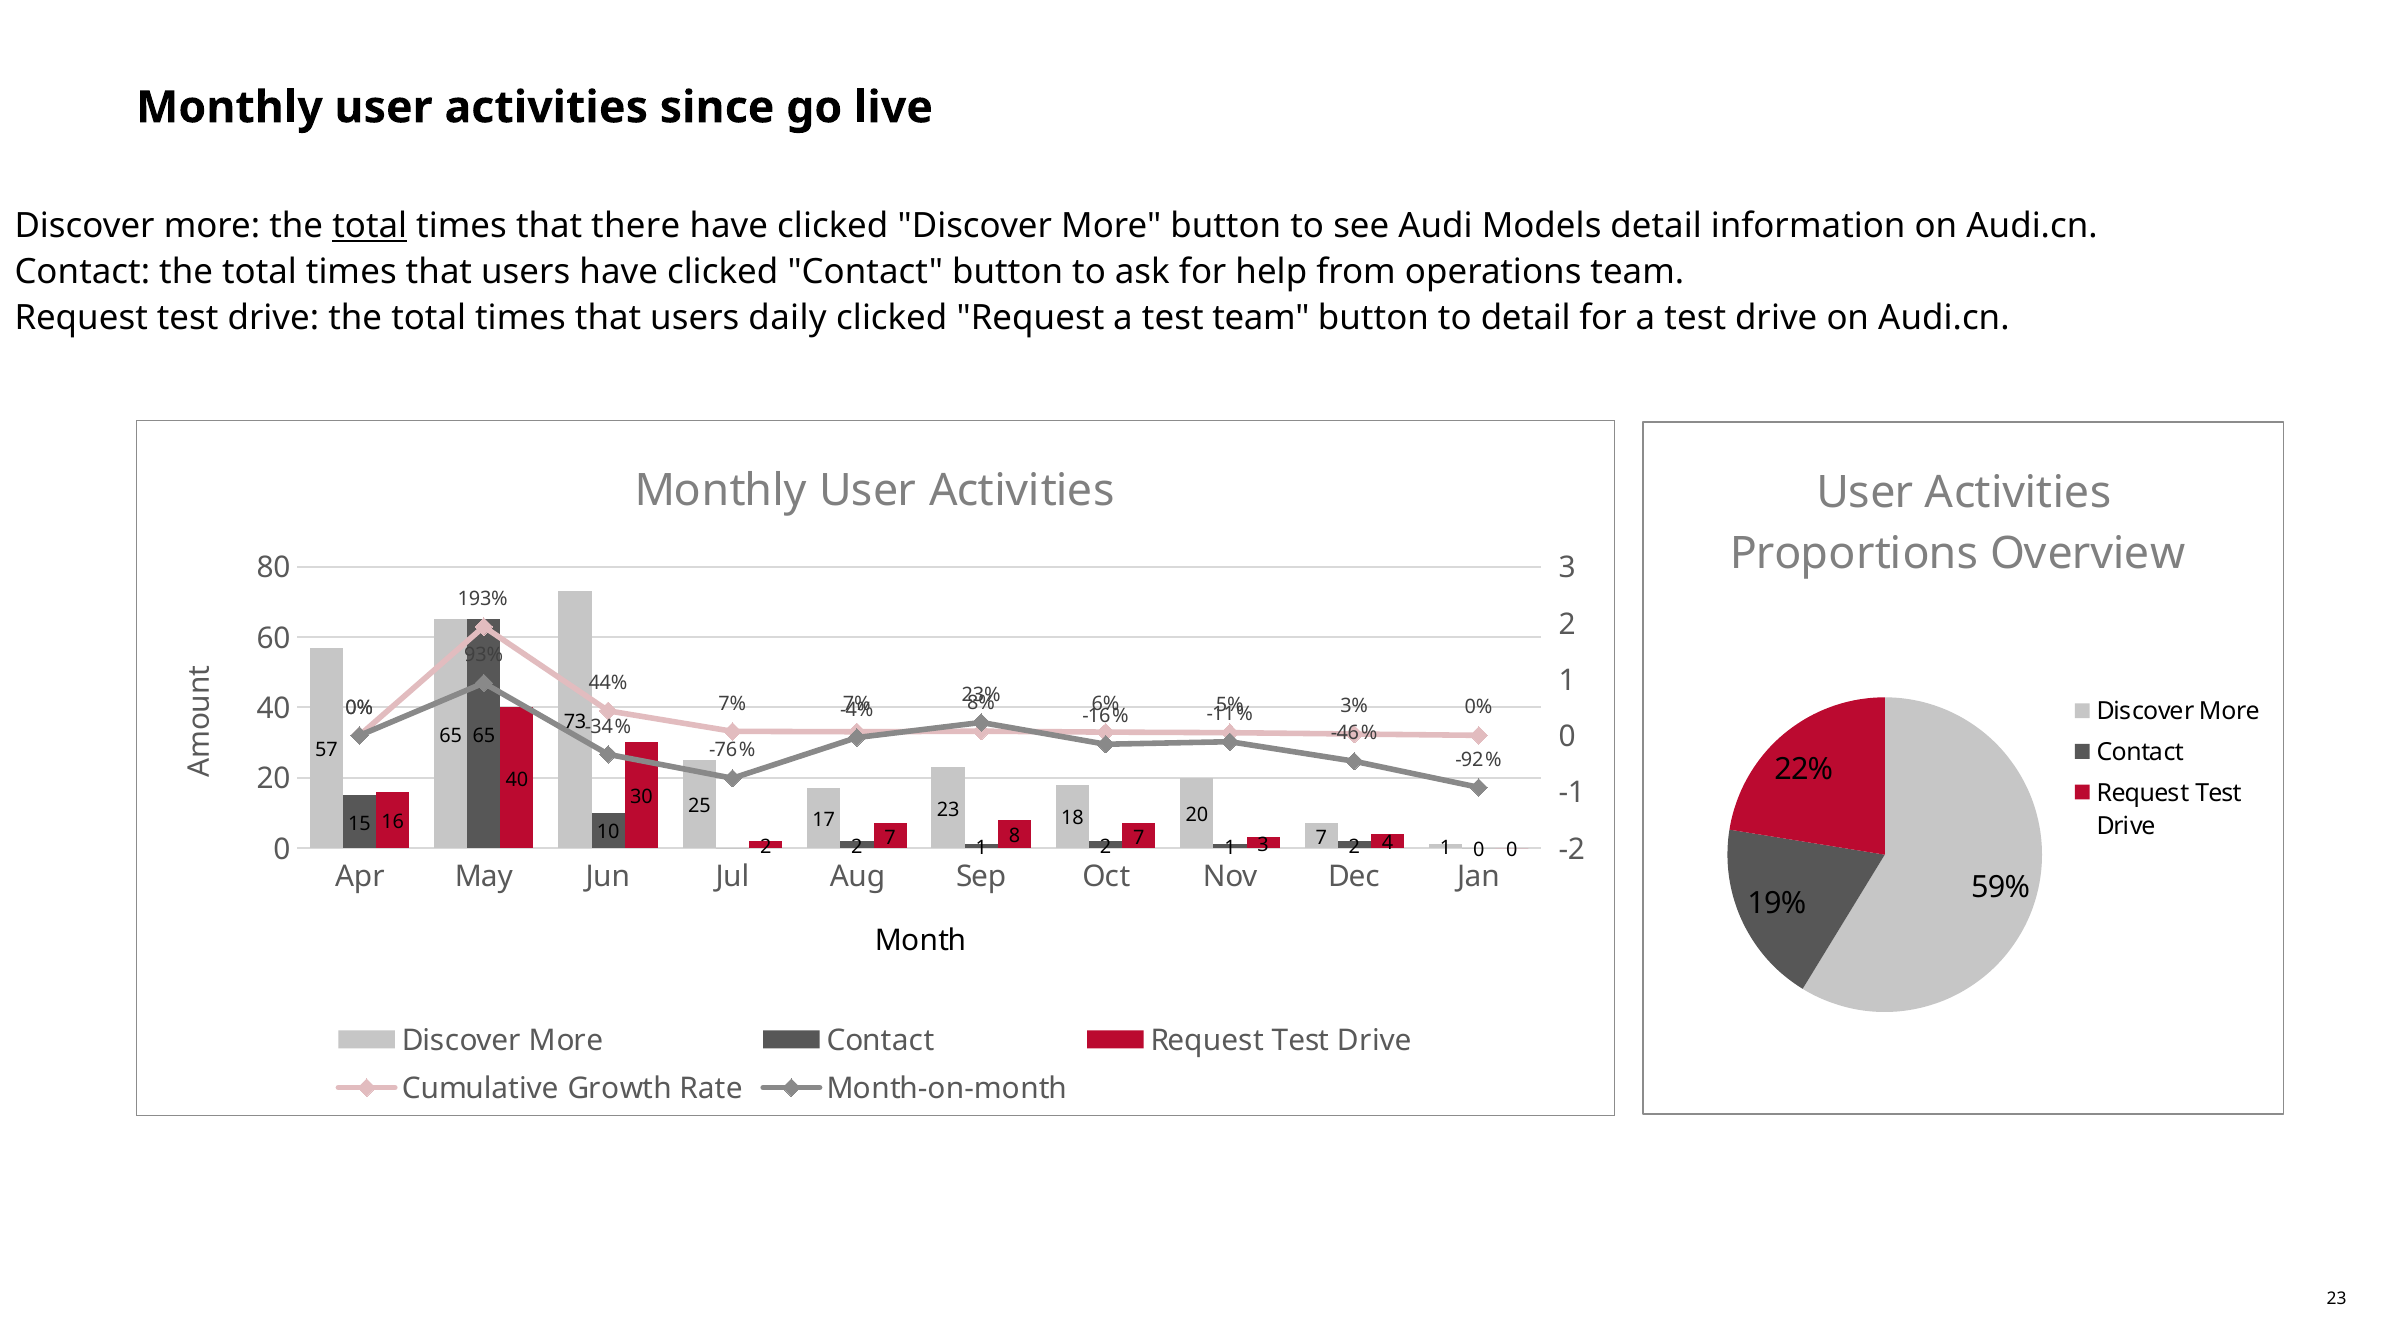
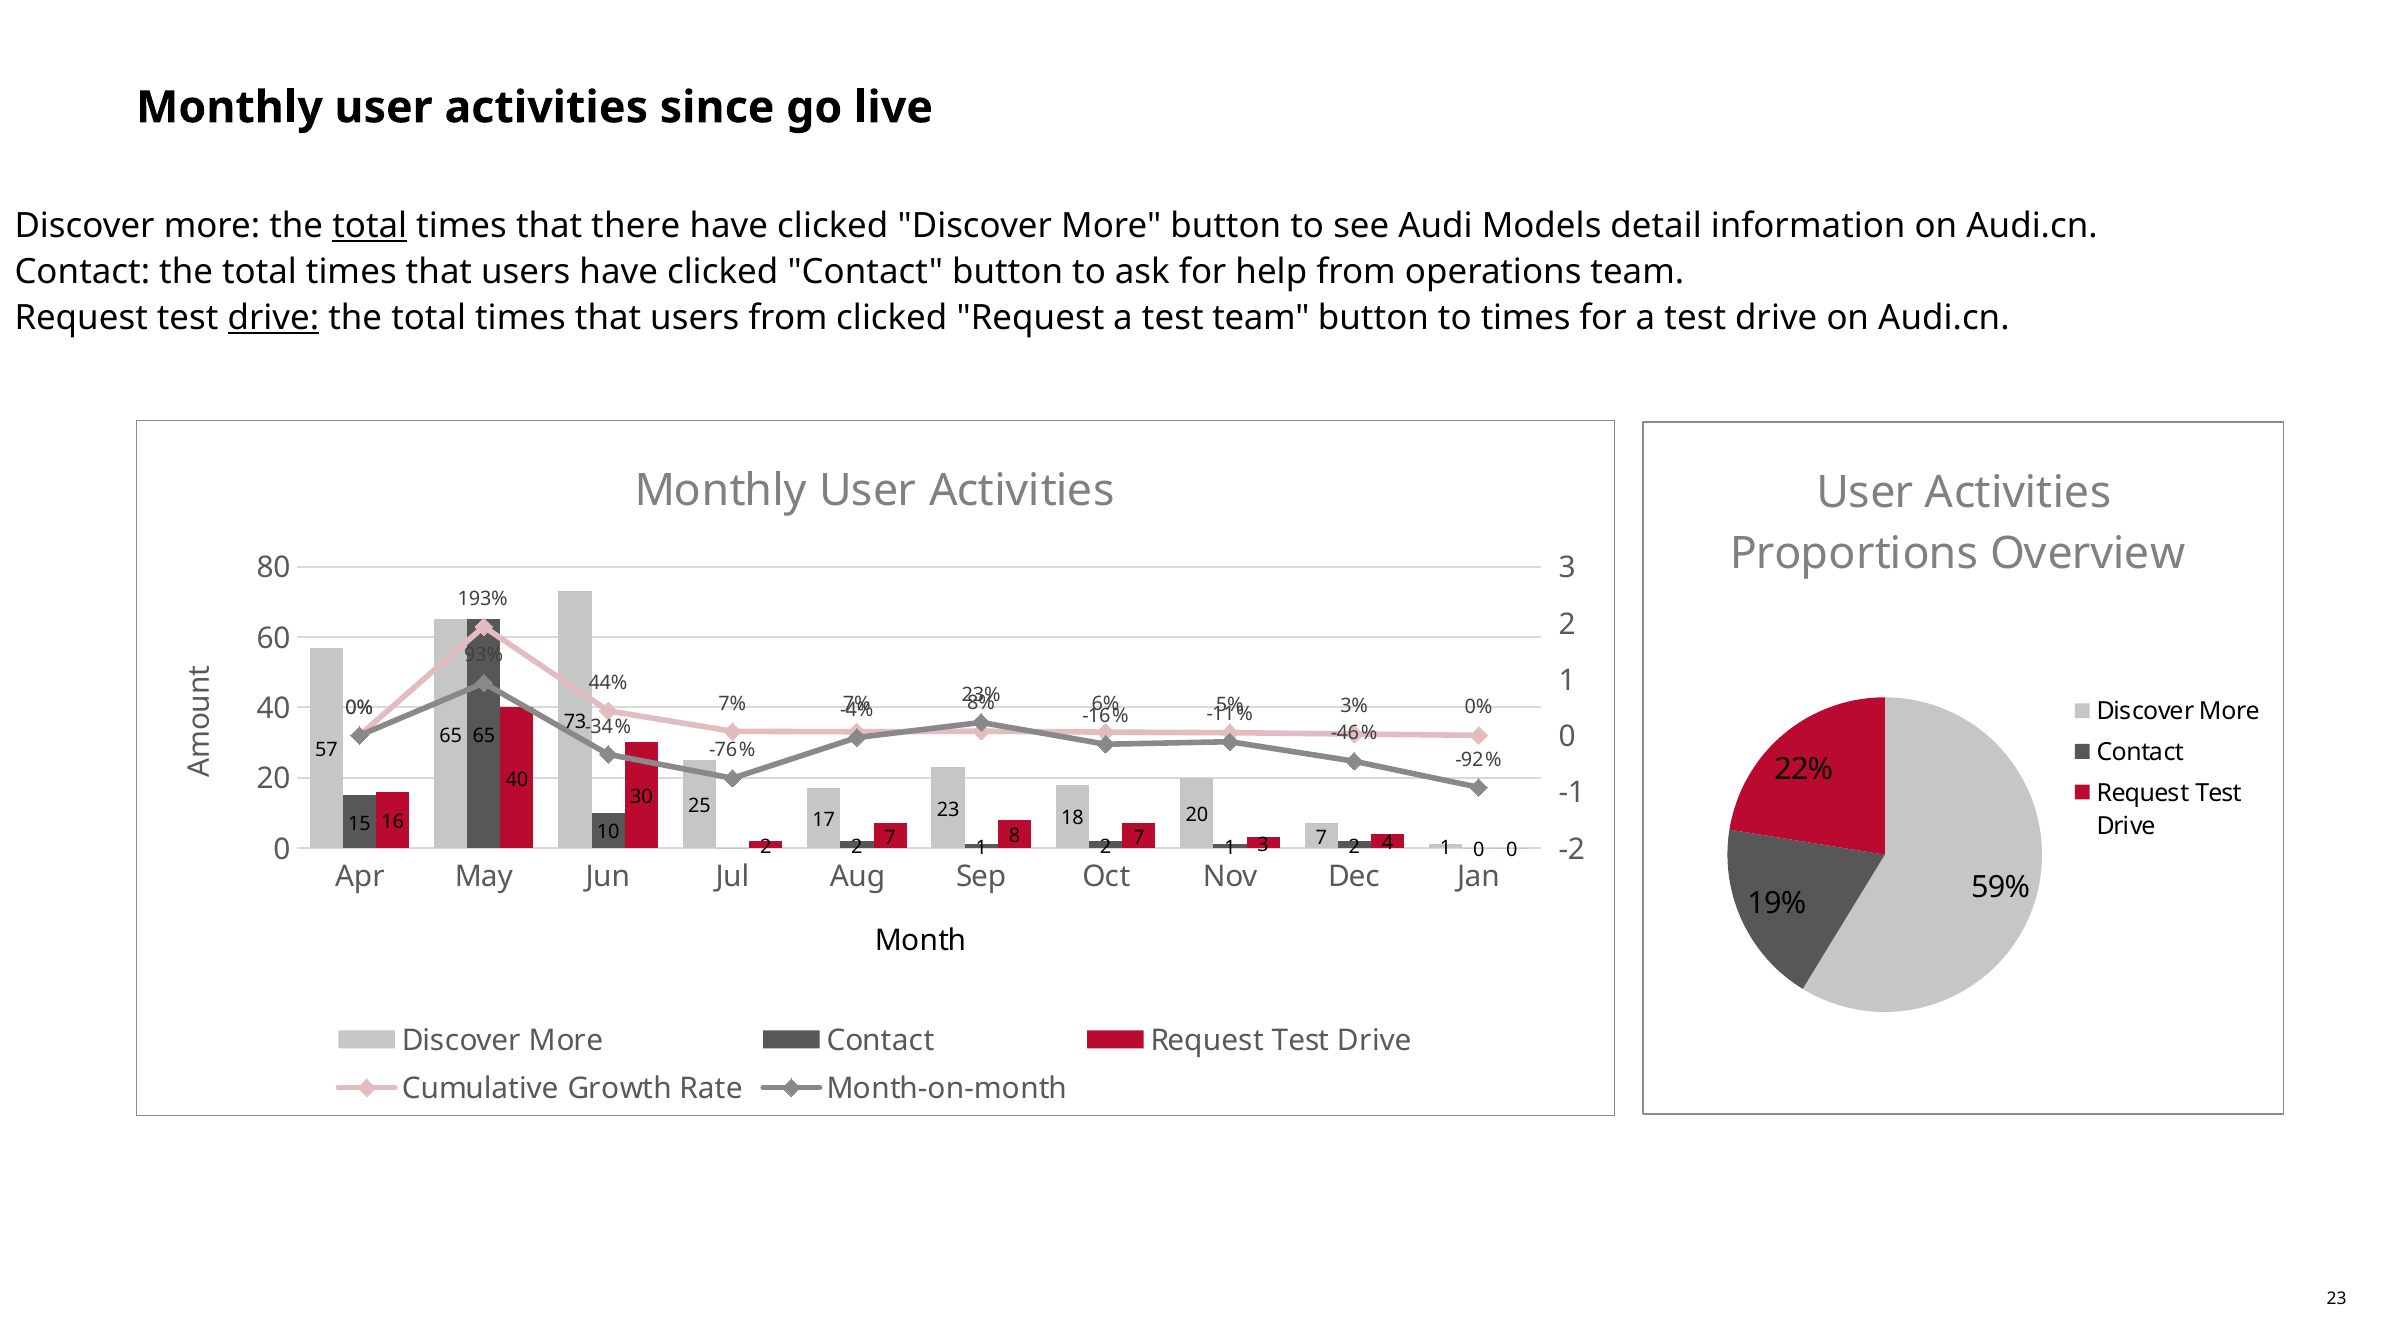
drive at (273, 318) underline: none -> present
users daily: daily -> from
to detail: detail -> times
